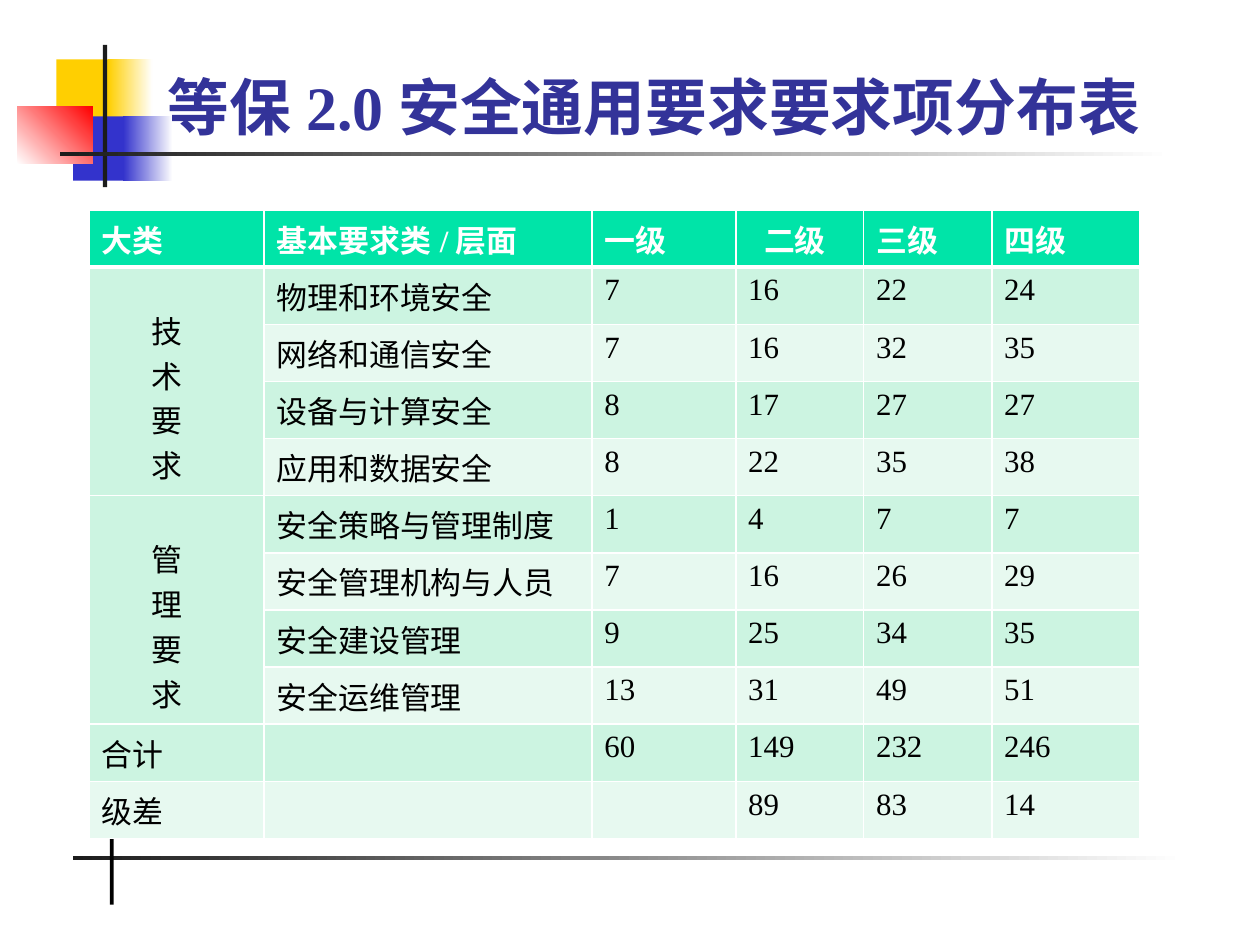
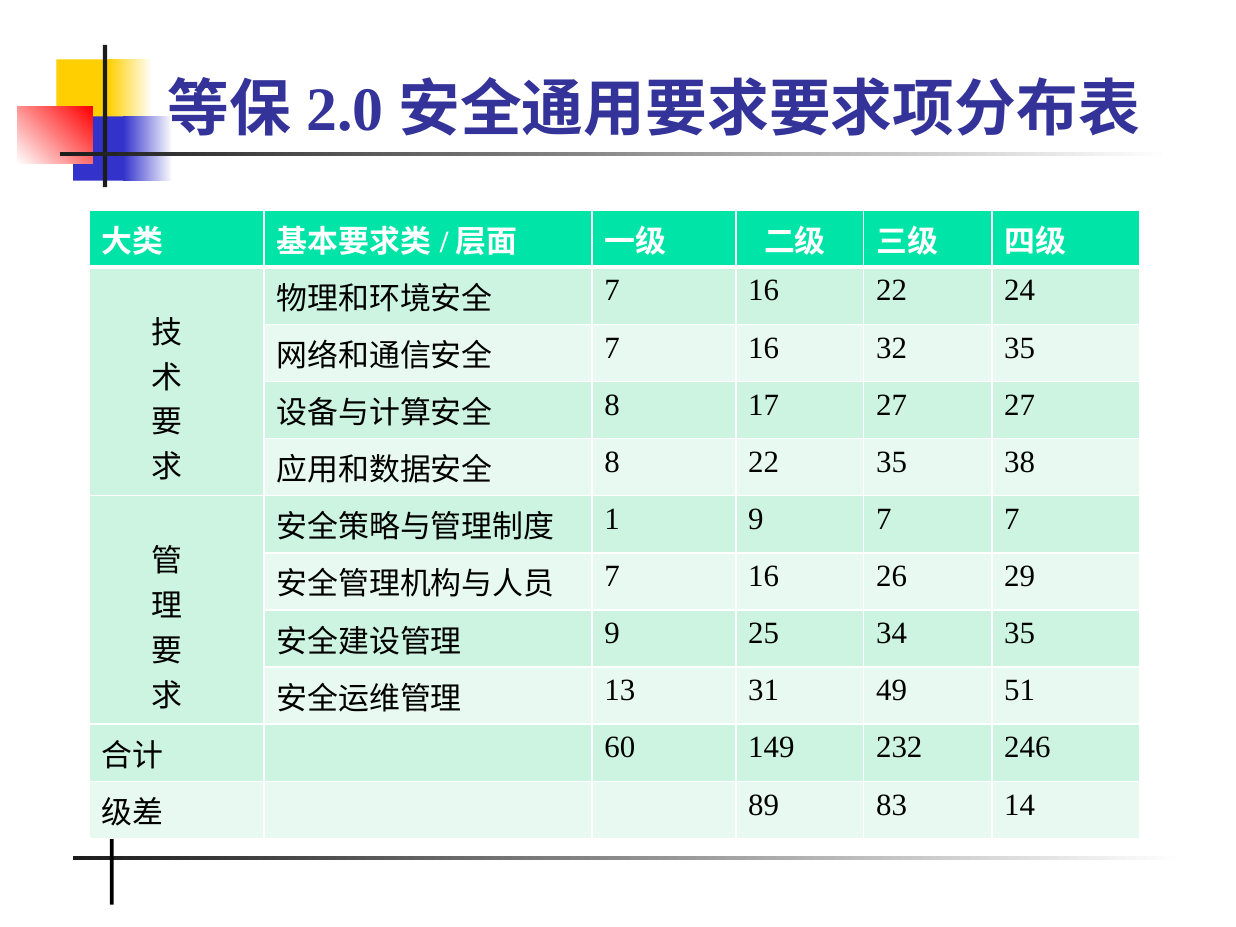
1 4: 4 -> 9
